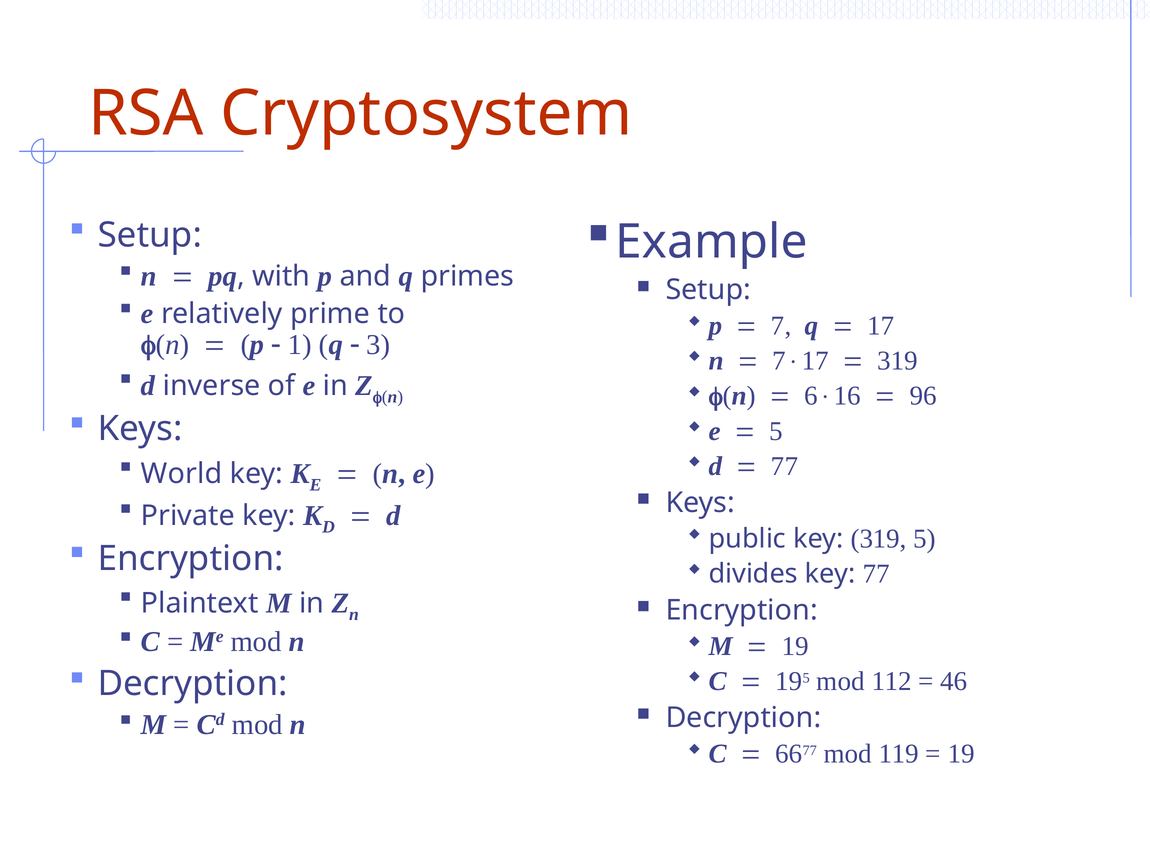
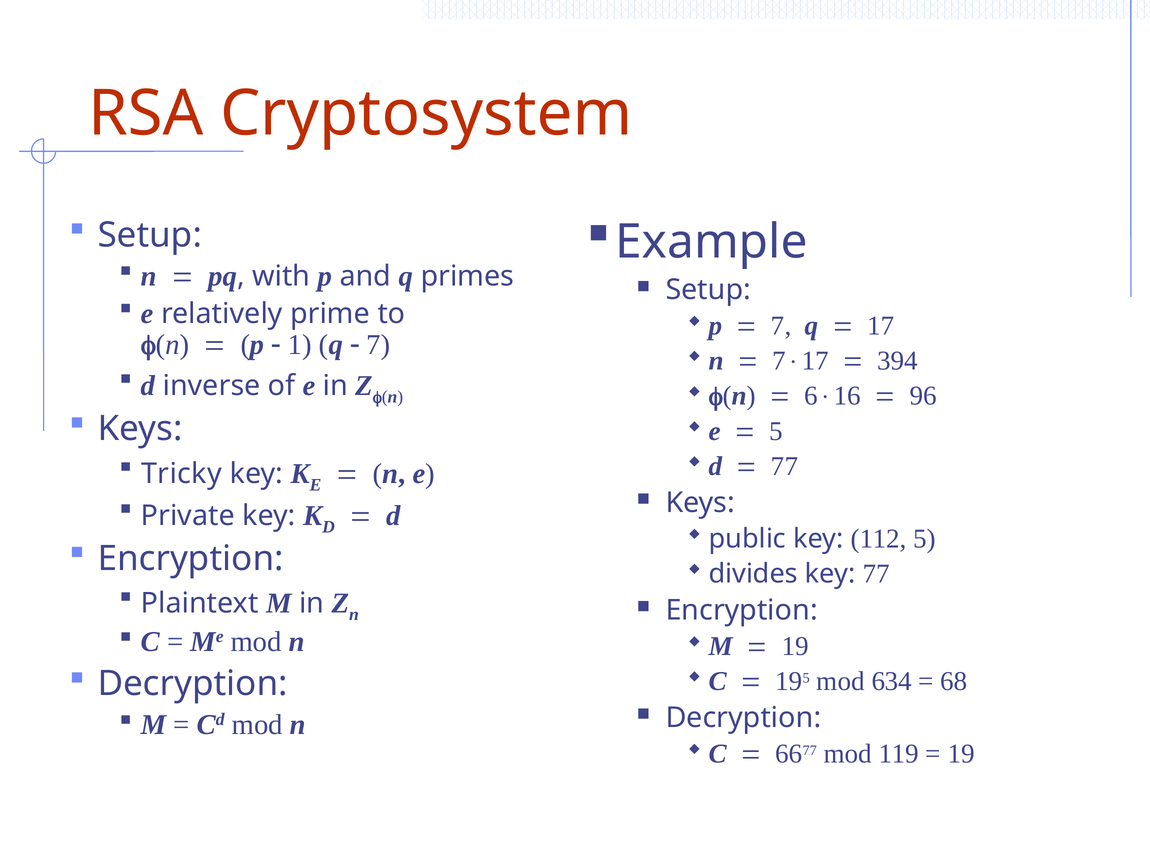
3 at (378, 345): 3 -> 7
319 at (898, 361): 319 -> 394
World: World -> Tricky
key 319: 319 -> 112
112: 112 -> 634
46: 46 -> 68
